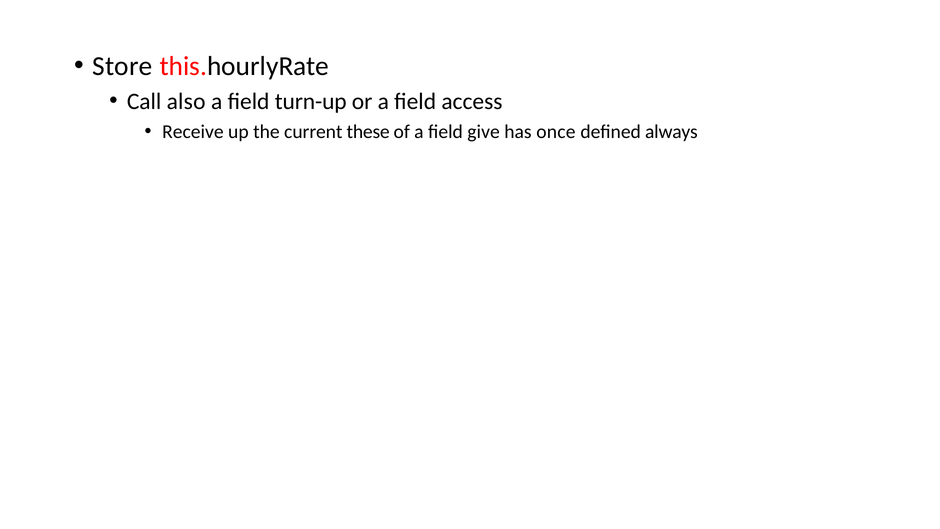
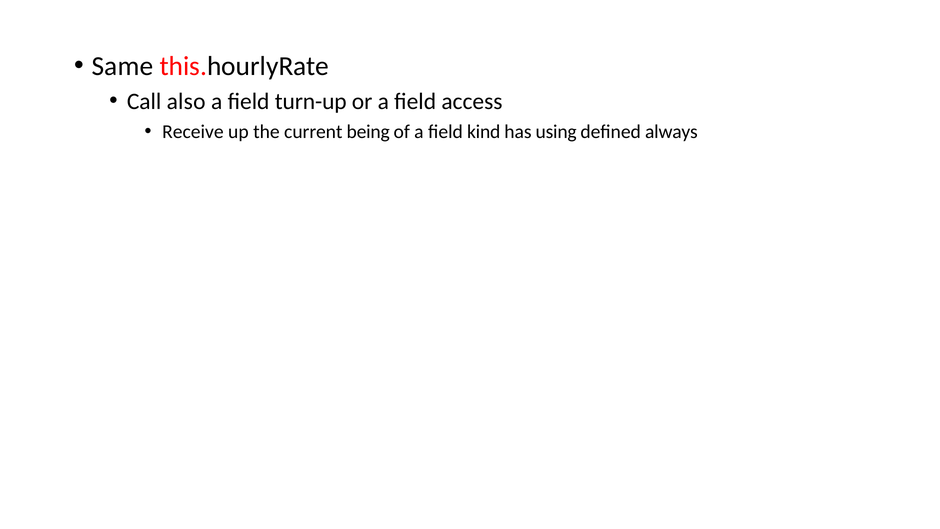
Store: Store -> Same
these: these -> being
give: give -> kind
once: once -> using
